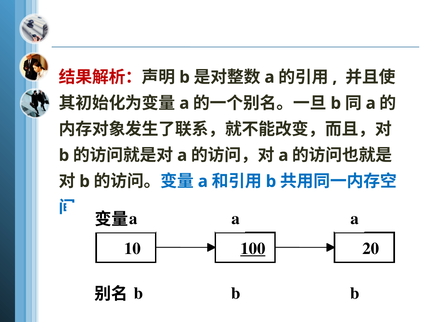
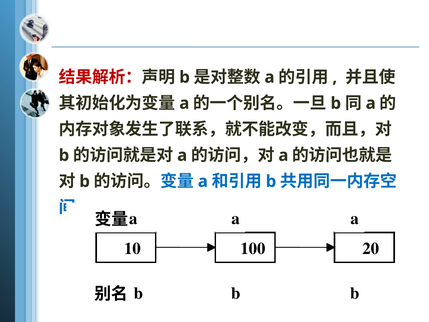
100 underline: present -> none
